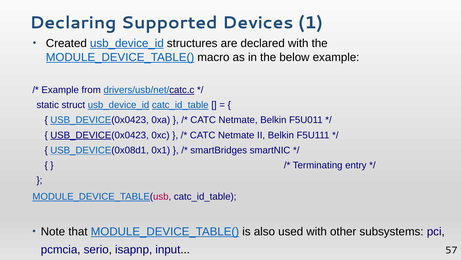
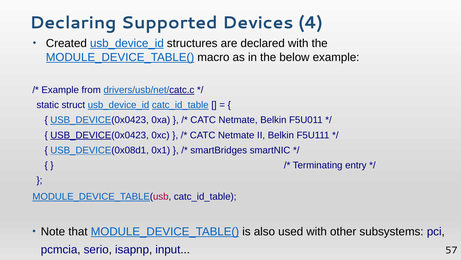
1: 1 -> 4
